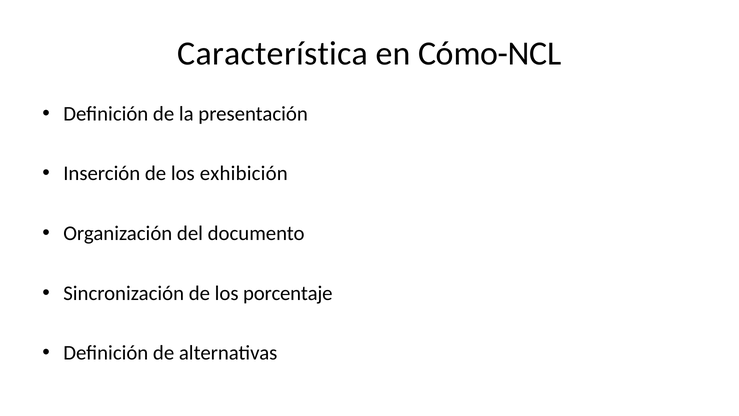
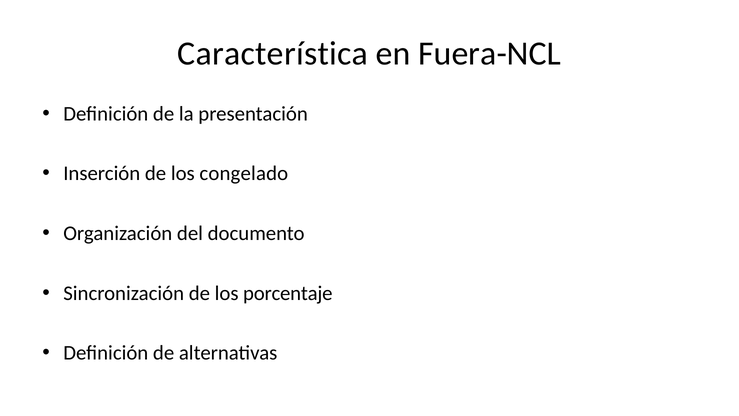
Cómo-NCL: Cómo-NCL -> Fuera-NCL
exhibición: exhibición -> congelado
